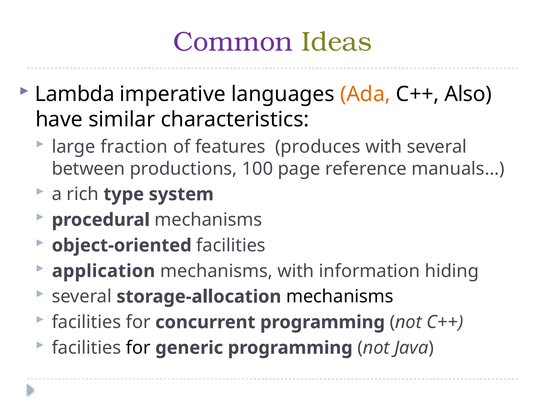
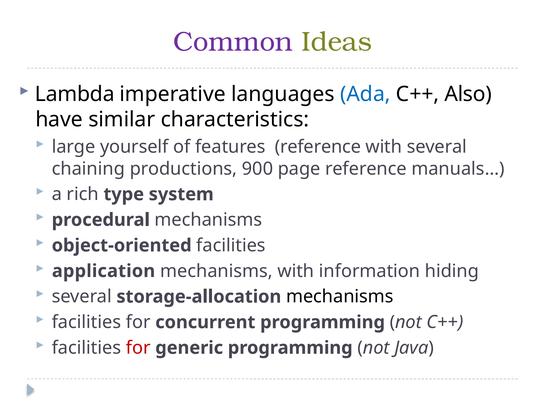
Ada colour: orange -> blue
fraction: fraction -> yourself
features produces: produces -> reference
between: between -> chaining
100: 100 -> 900
for at (138, 348) colour: black -> red
